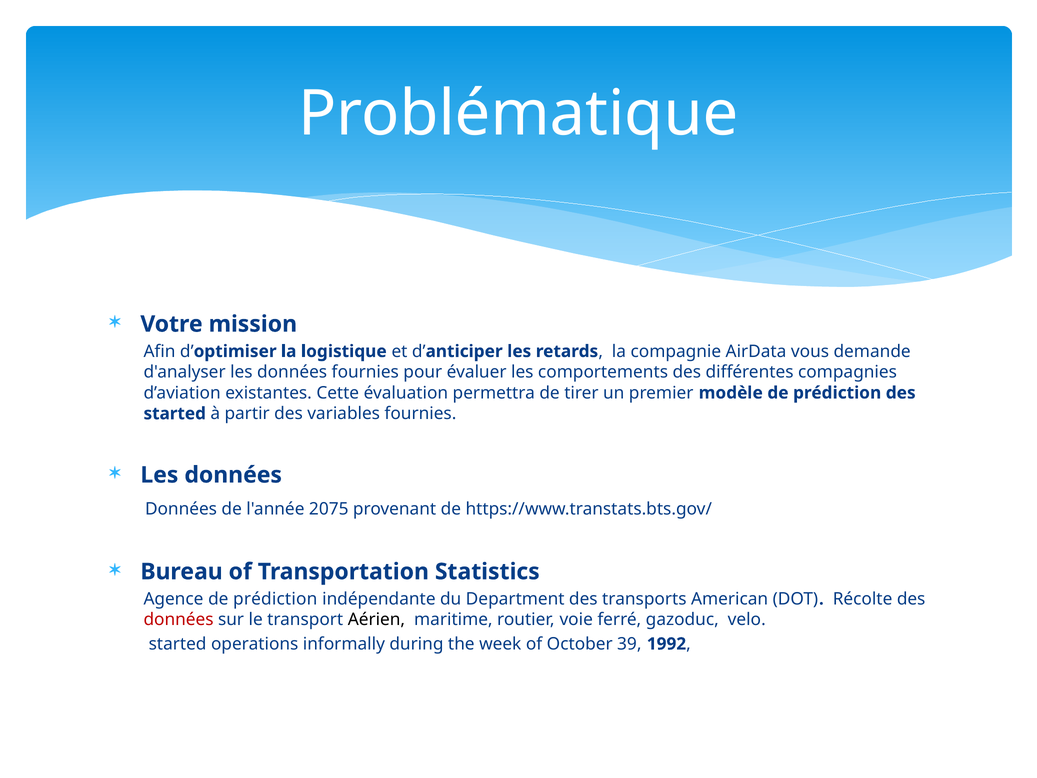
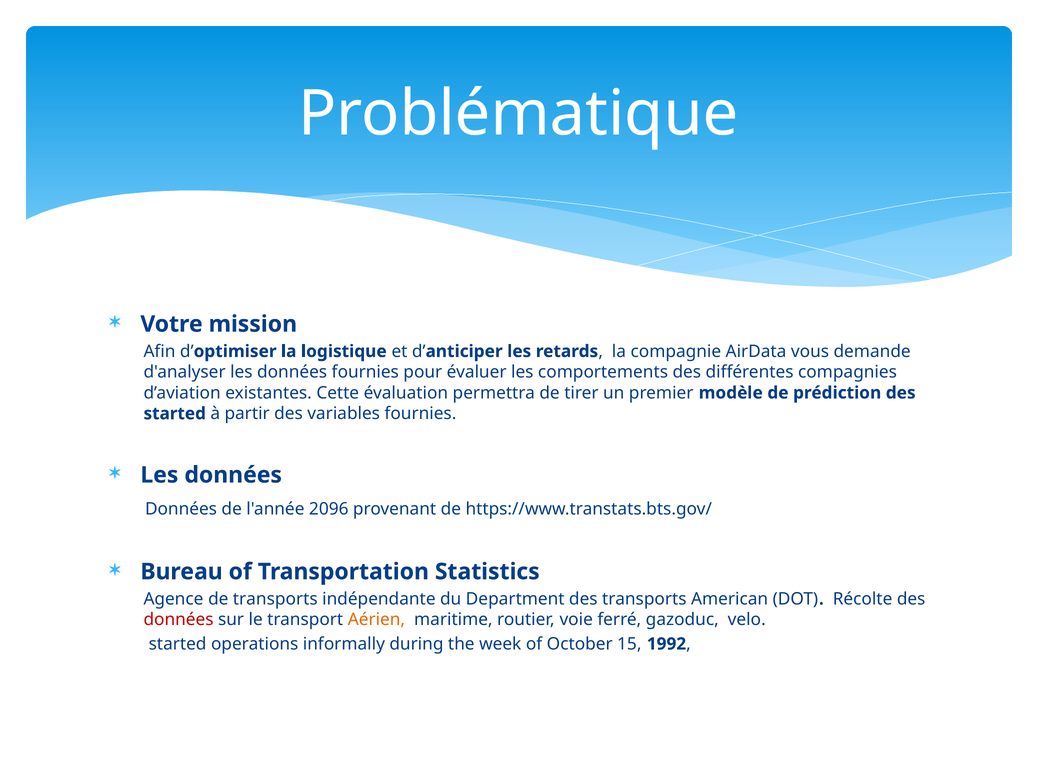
2075: 2075 -> 2096
Agence de prédiction: prédiction -> transports
Aérien colour: black -> orange
39: 39 -> 15
